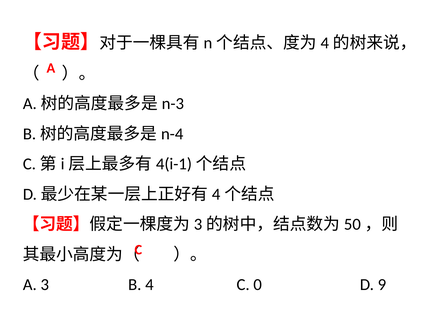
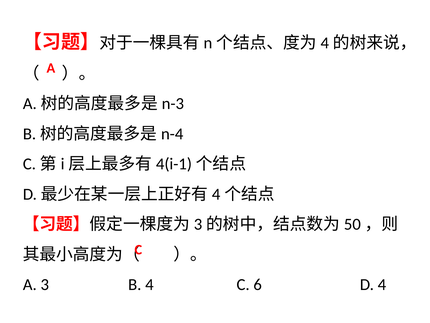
0: 0 -> 6
D 9: 9 -> 4
